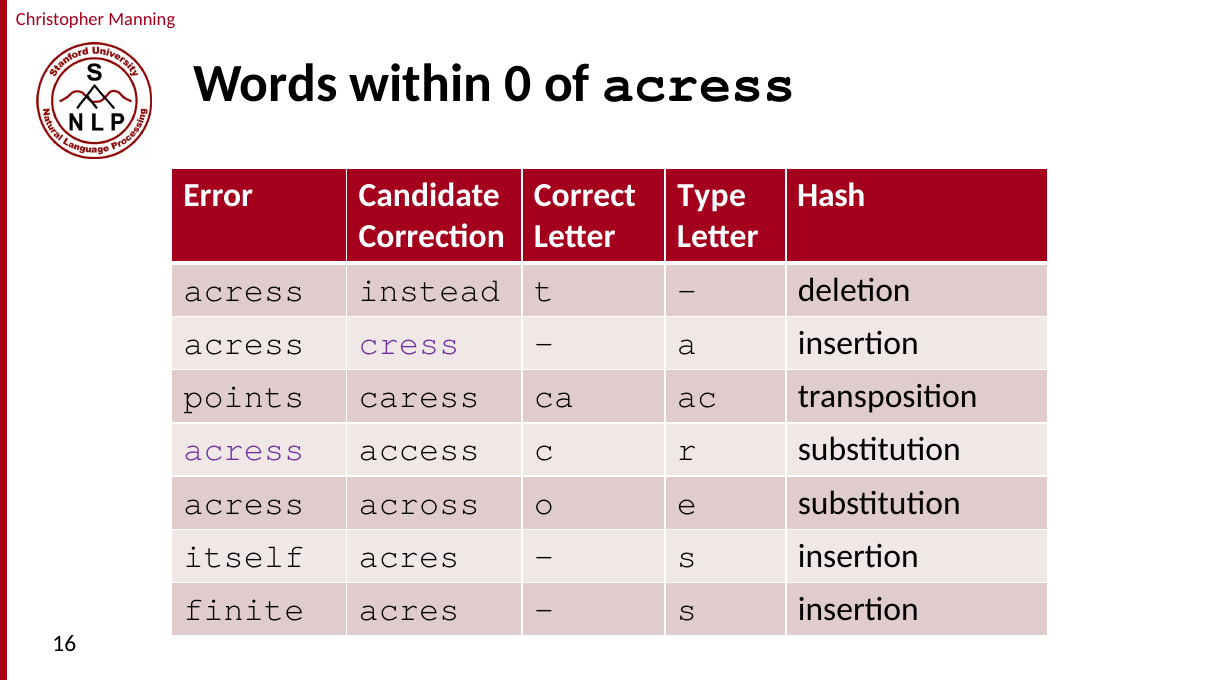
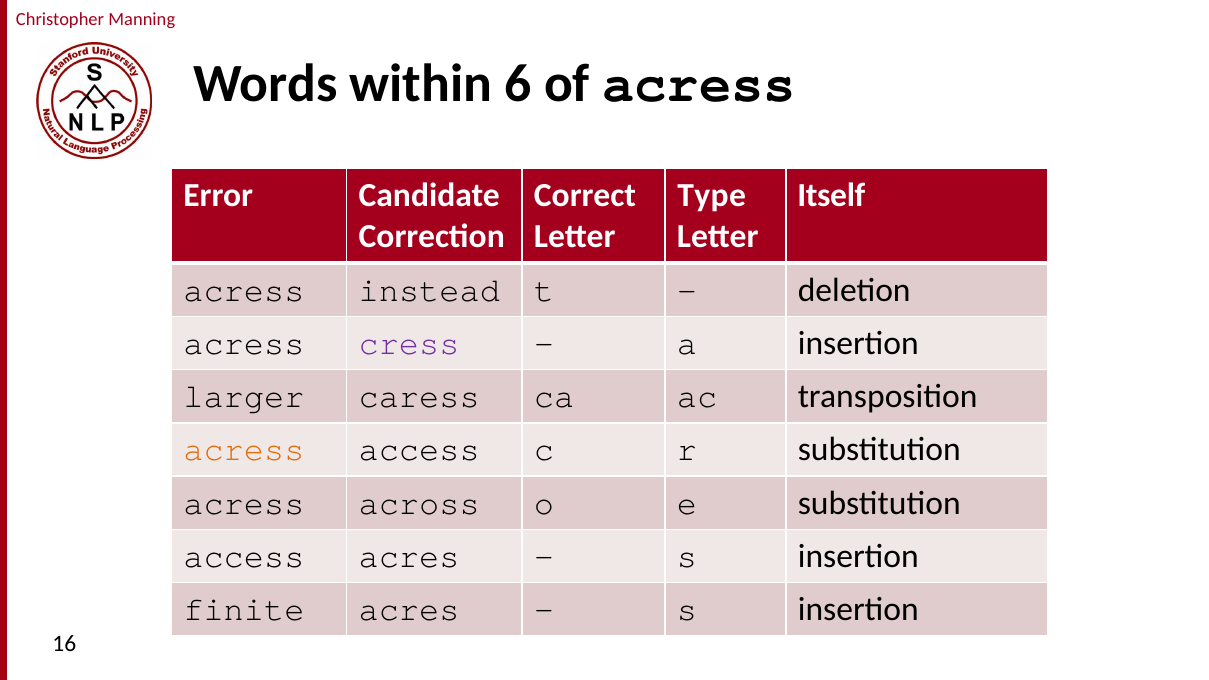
0: 0 -> 6
Hash: Hash -> Itself
points: points -> larger
acress at (244, 450) colour: purple -> orange
itself at (244, 556): itself -> access
